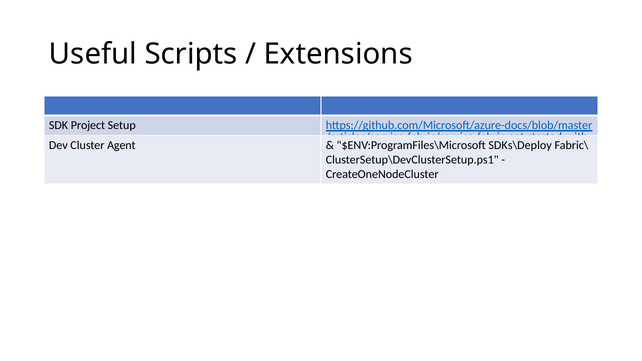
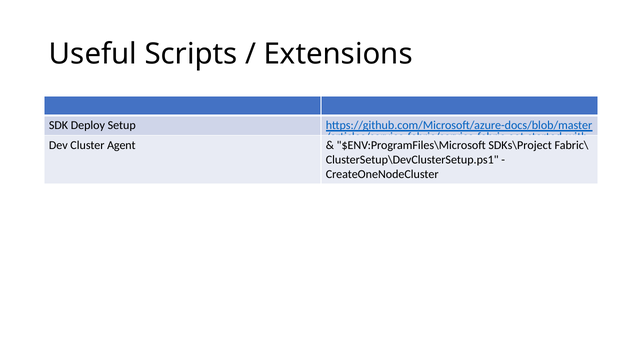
Project: Project -> Deploy
SDKs\Deploy: SDKs\Deploy -> SDKs\Project
